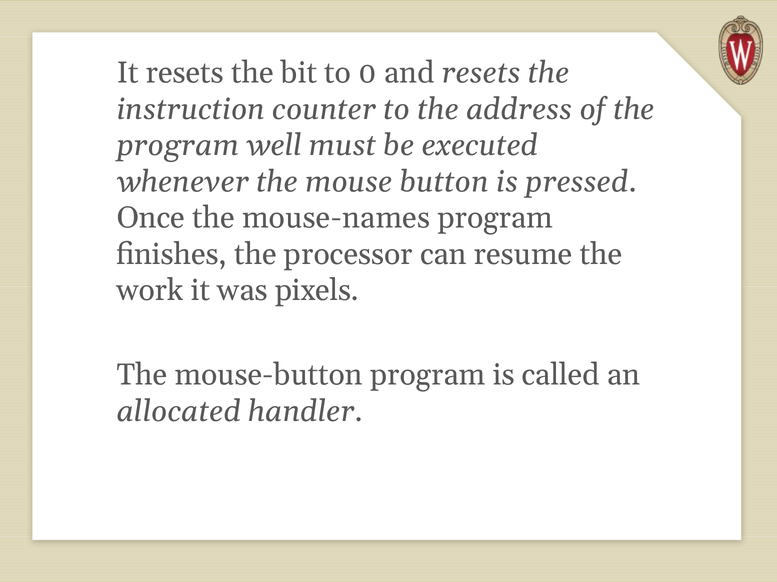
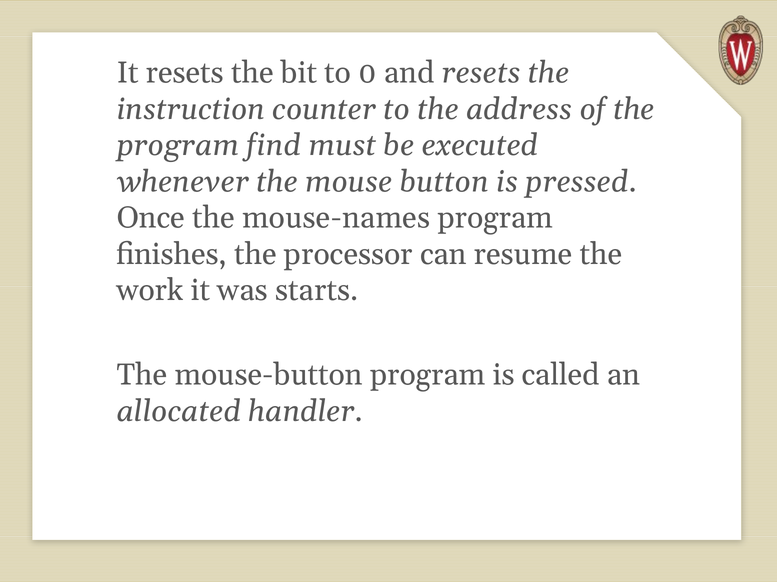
well: well -> find
pixels: pixels -> starts
